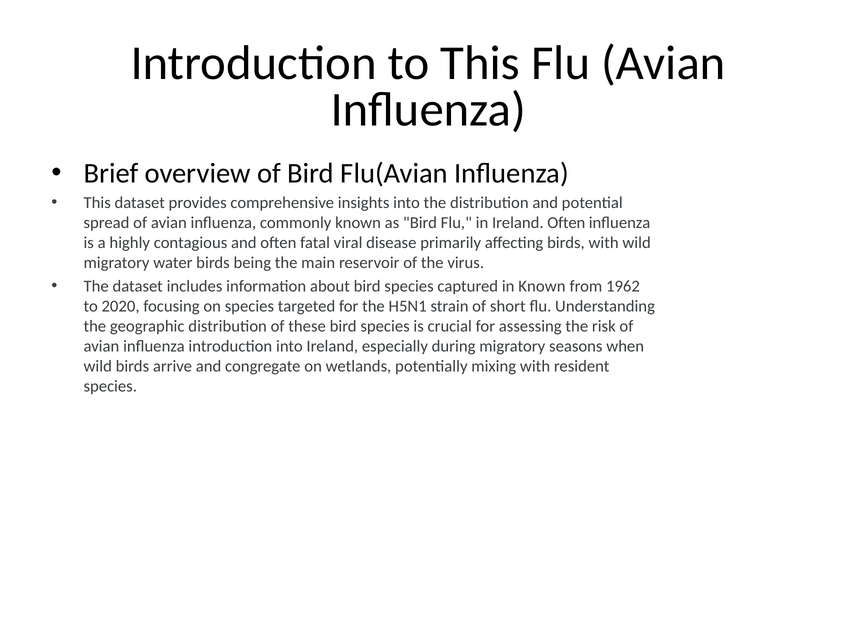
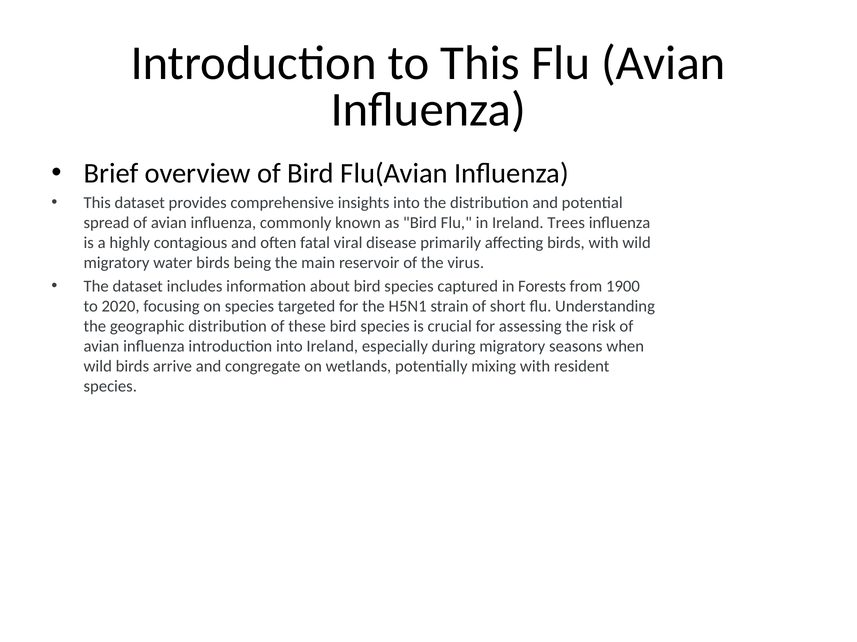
Ireland Often: Often -> Trees
in Known: Known -> Forests
1962: 1962 -> 1900
